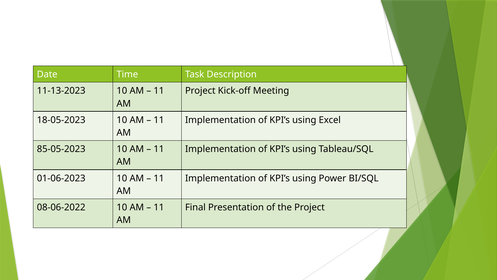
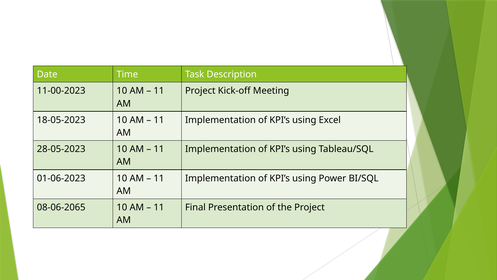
11-13-2023: 11-13-2023 -> 11-00-2023
85-05-2023: 85-05-2023 -> 28-05-2023
08-06-2022: 08-06-2022 -> 08-06-2065
